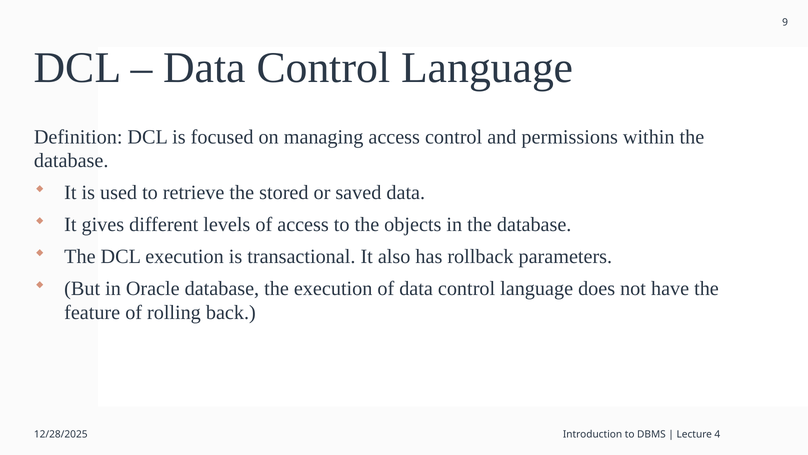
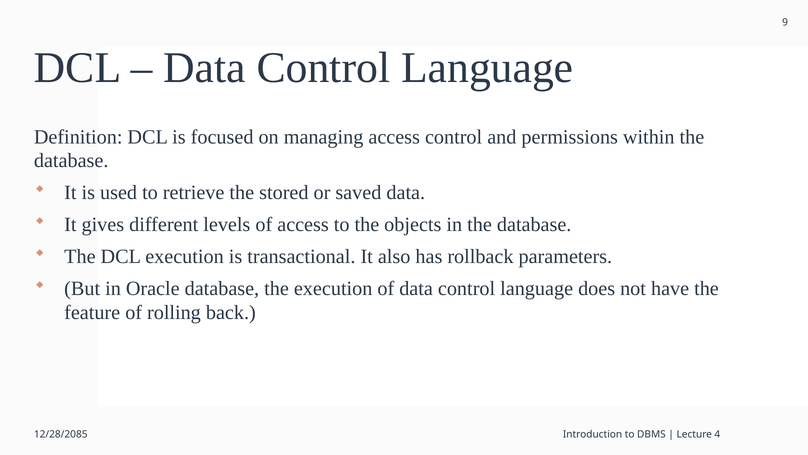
12/28/2025: 12/28/2025 -> 12/28/2085
